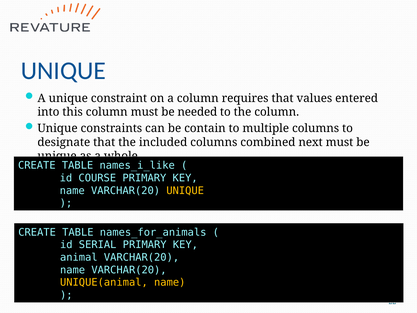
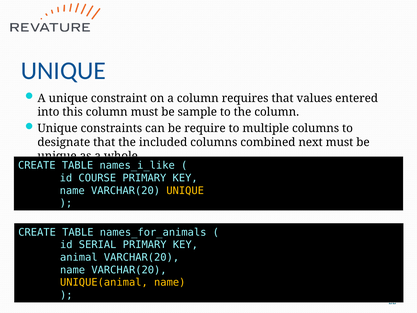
needed: needed -> sample
contain: contain -> require
